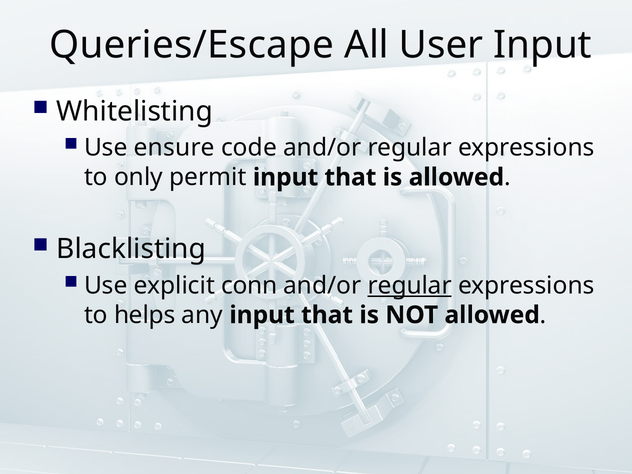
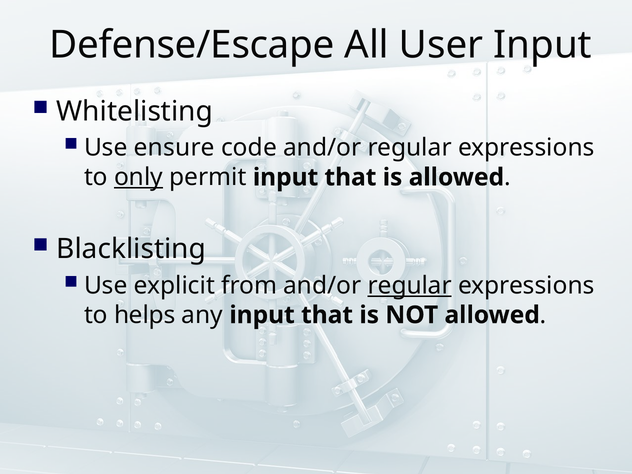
Queries/Escape: Queries/Escape -> Defense/Escape
only underline: none -> present
conn: conn -> from
